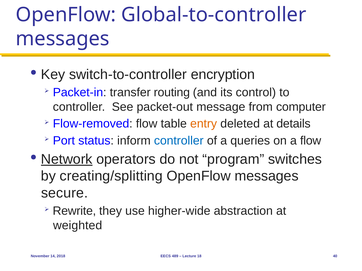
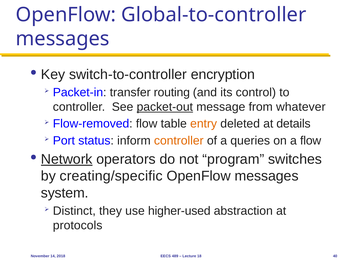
packet-out underline: none -> present
computer: computer -> whatever
controller at (179, 141) colour: blue -> orange
creating/splitting: creating/splitting -> creating/specific
secure: secure -> system
Rewrite: Rewrite -> Distinct
higher-wide: higher-wide -> higher-used
weighted: weighted -> protocols
